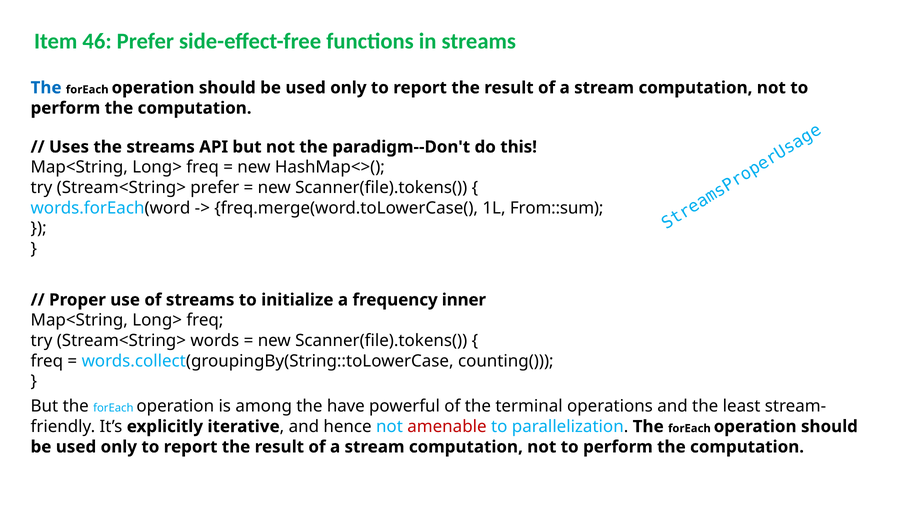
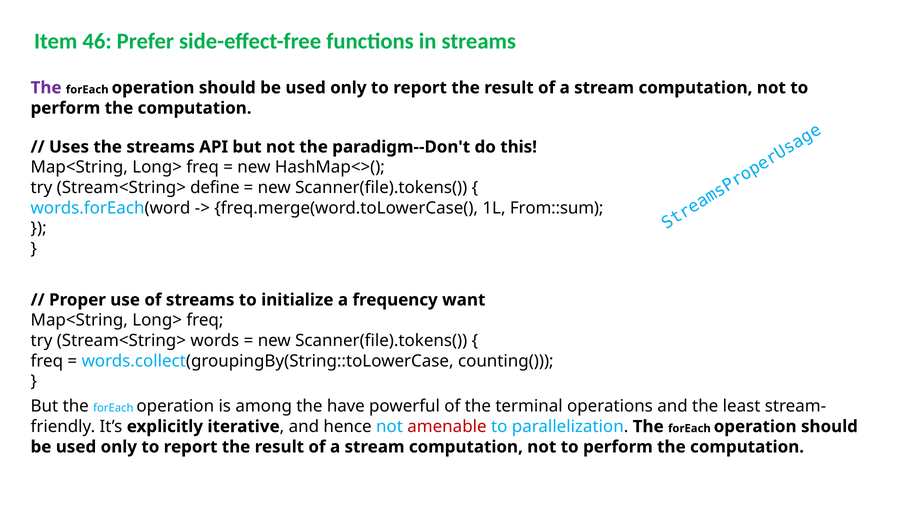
The at (46, 88) colour: blue -> purple
Stream<String> prefer: prefer -> define
inner: inner -> want
